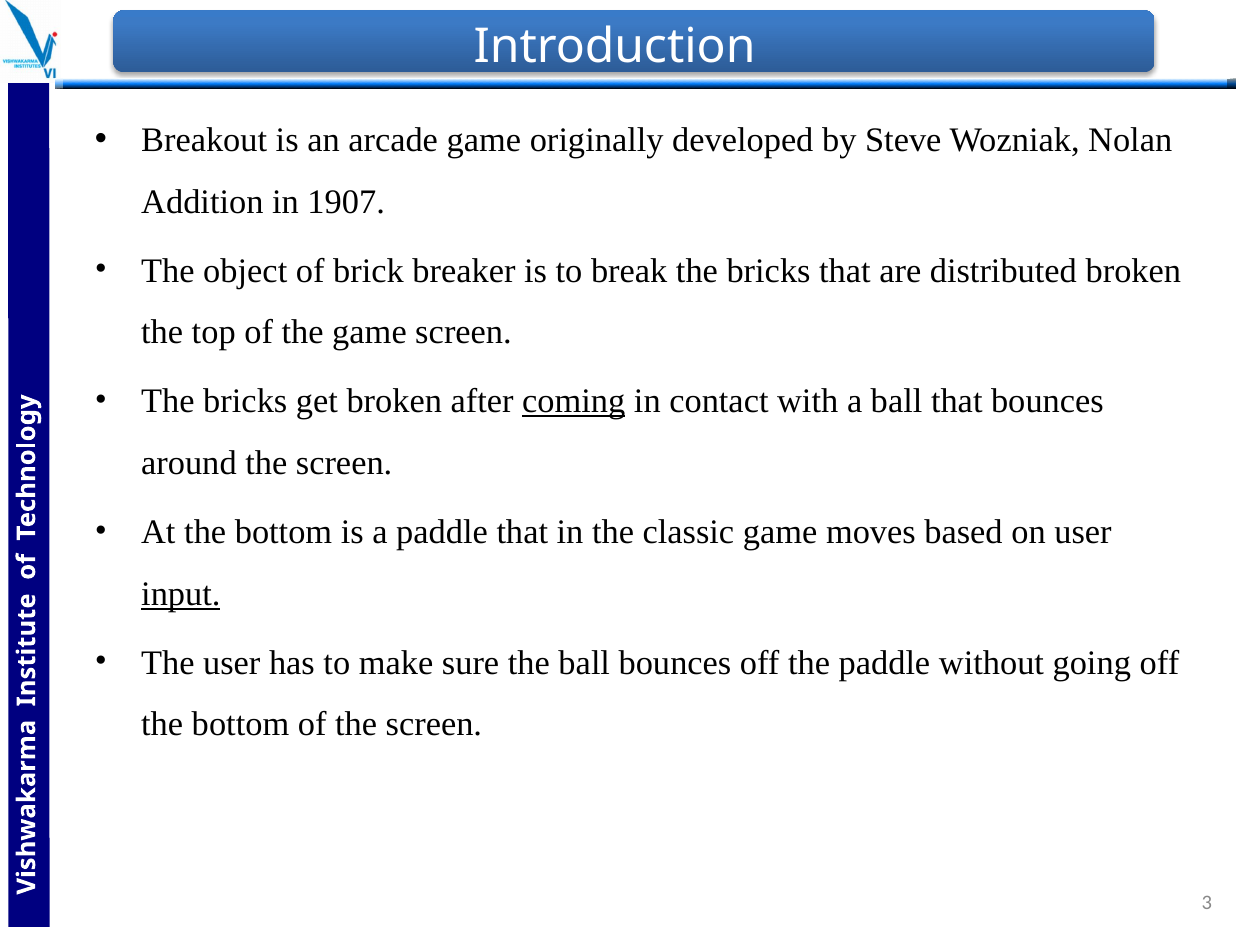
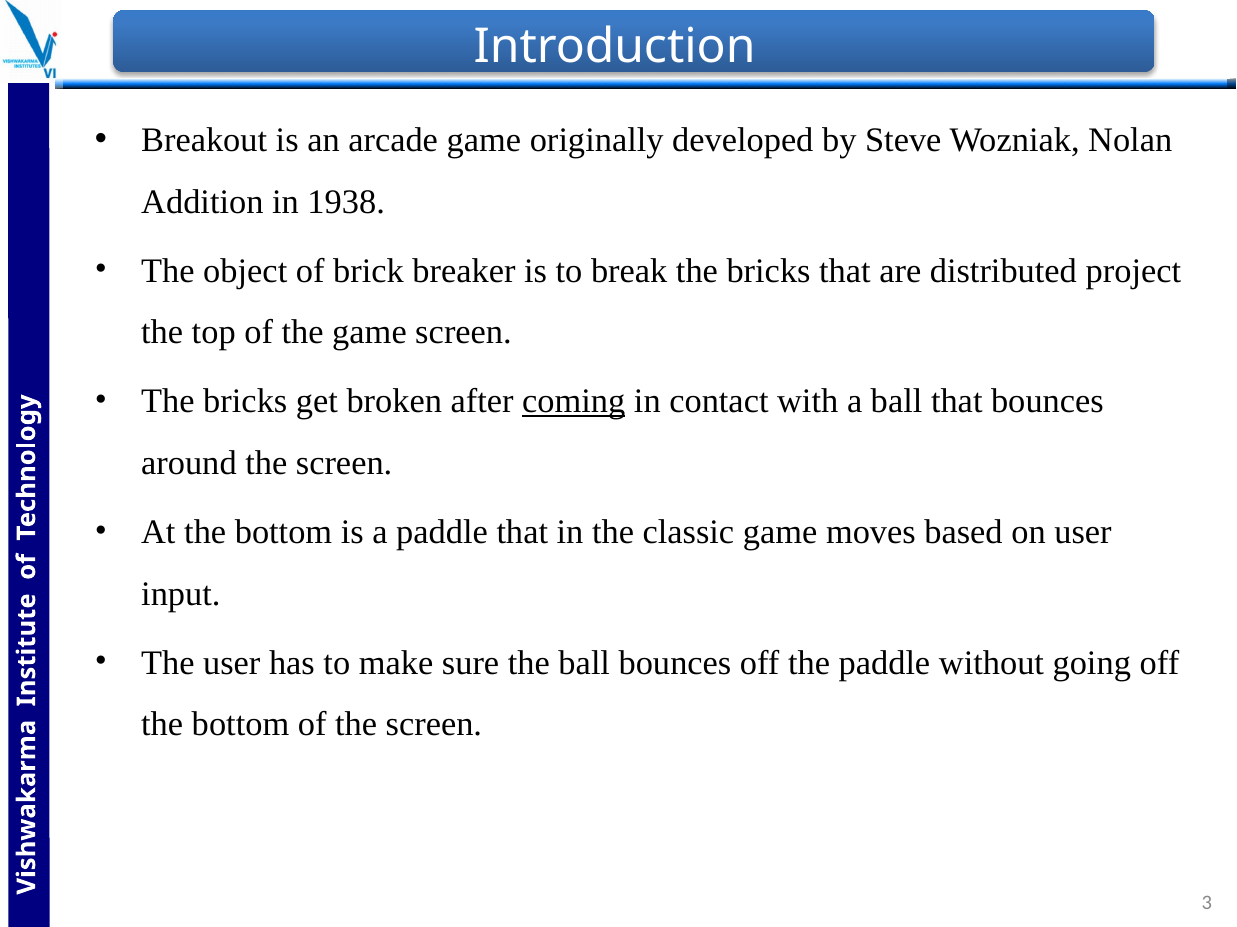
1907: 1907 -> 1938
distributed broken: broken -> project
input underline: present -> none
